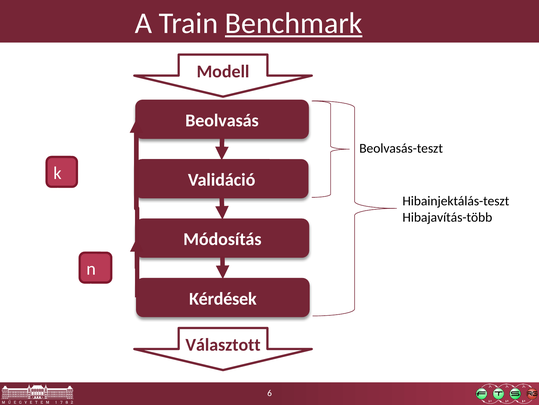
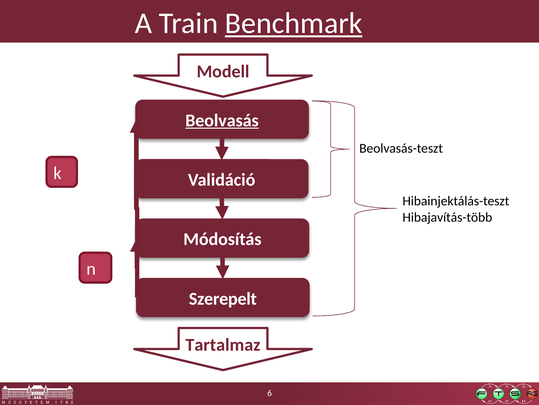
Beolvasás underline: none -> present
Kérdések: Kérdések -> Szerepelt
Választott: Választott -> Tartalmaz
